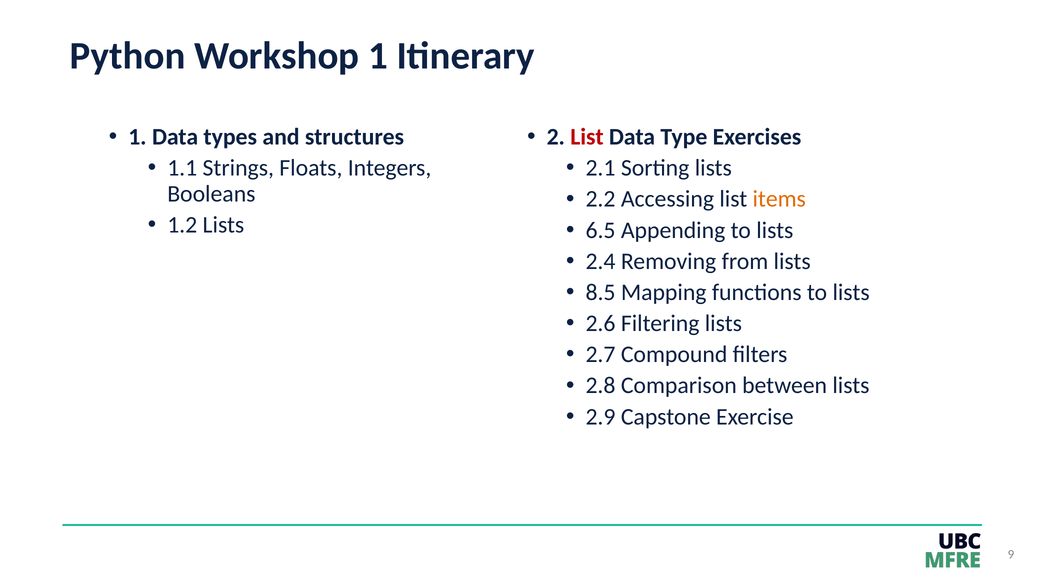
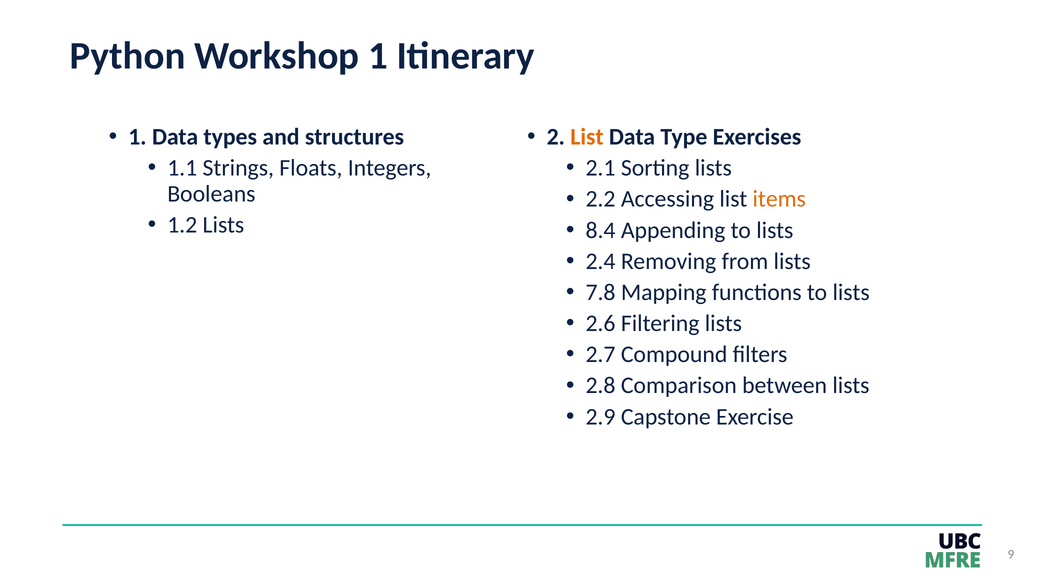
List at (587, 137) colour: red -> orange
6.5: 6.5 -> 8.4
8.5: 8.5 -> 7.8
